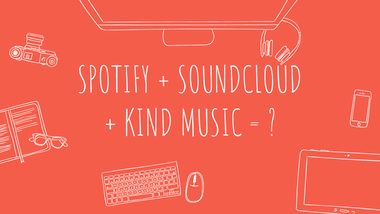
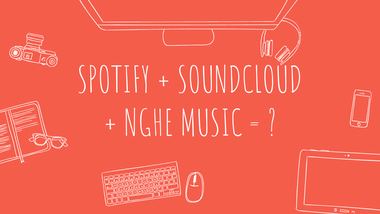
KIND: KIND -> NGHE
